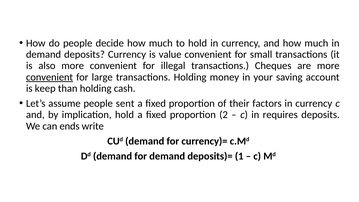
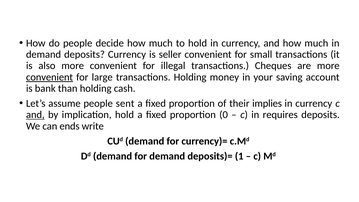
value: value -> seller
keep: keep -> bank
factors: factors -> implies
and at (35, 115) underline: none -> present
2: 2 -> 0
